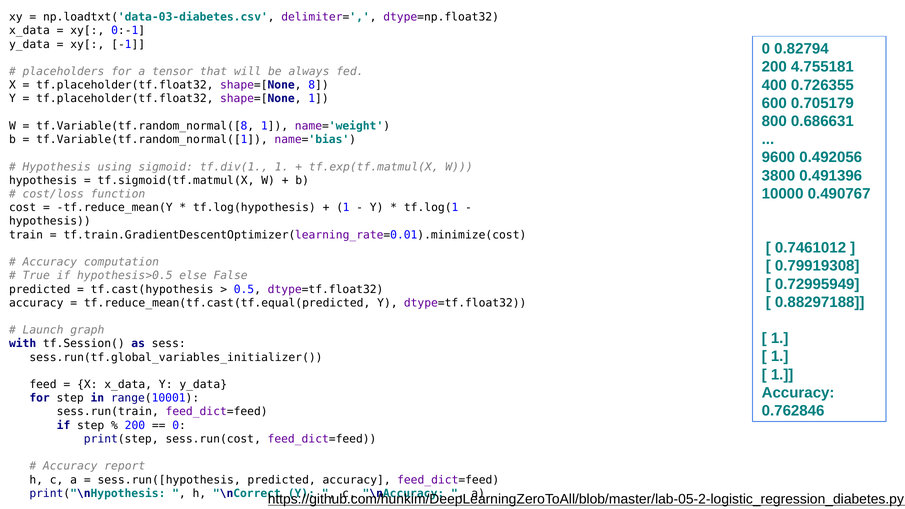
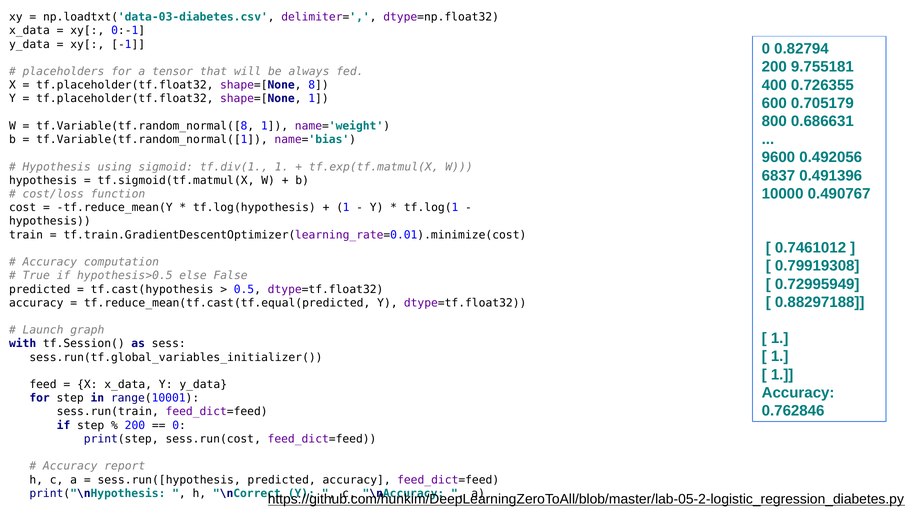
4.755181: 4.755181 -> 9.755181
3800: 3800 -> 6837
